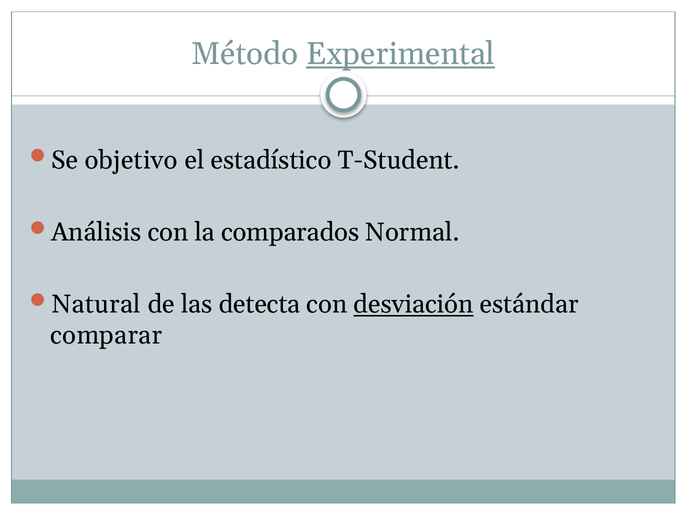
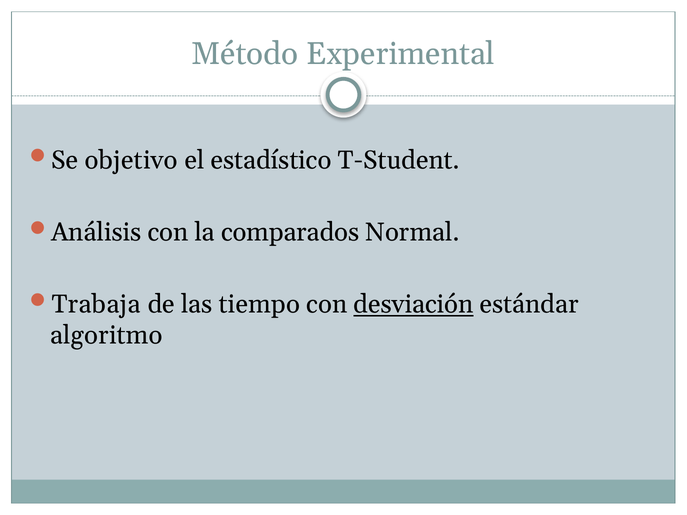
Experimental underline: present -> none
Natural: Natural -> Trabaja
detecta: detecta -> tiempo
comparar: comparar -> algoritmo
